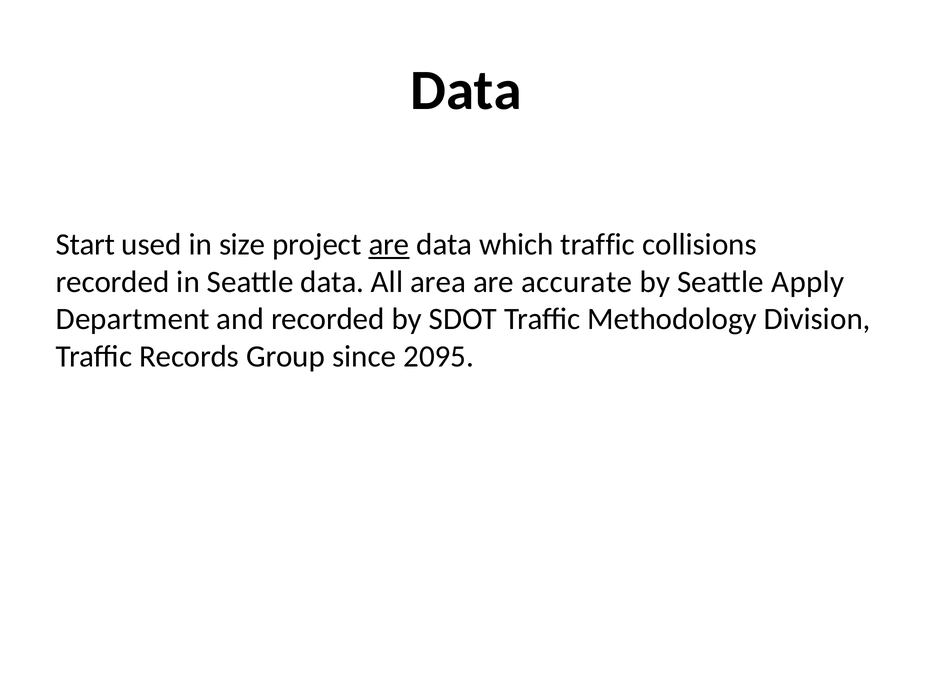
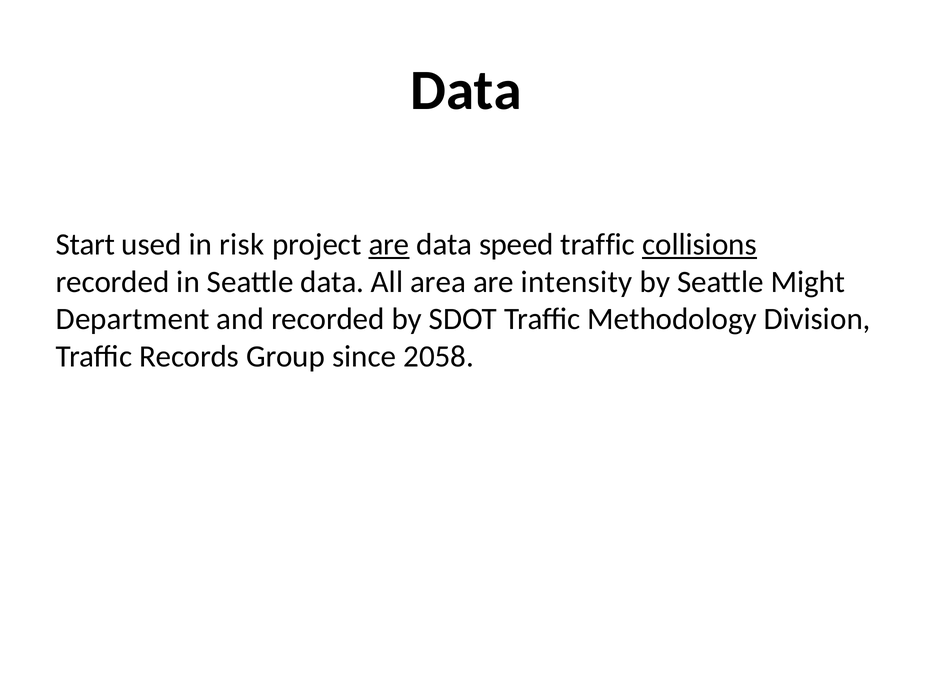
size: size -> risk
which: which -> speed
collisions underline: none -> present
accurate: accurate -> intensity
Apply: Apply -> Might
2095: 2095 -> 2058
